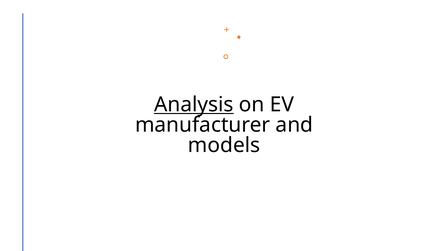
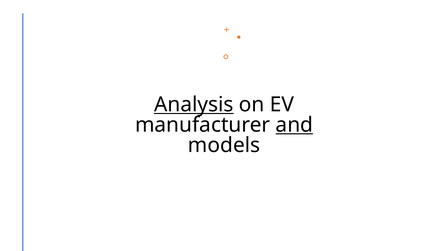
and underline: none -> present
